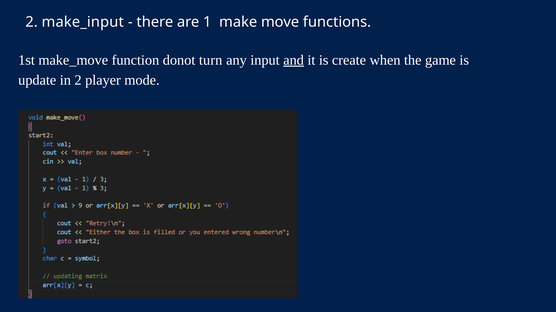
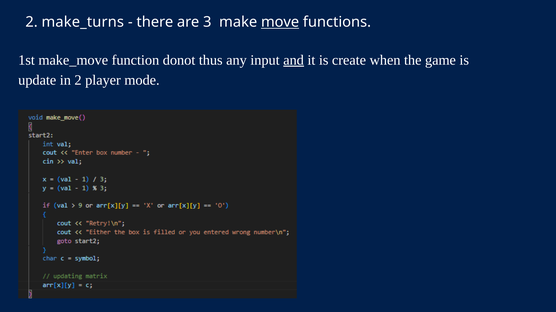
make_input: make_input -> make_turns
1: 1 -> 3
move underline: none -> present
turn: turn -> thus
